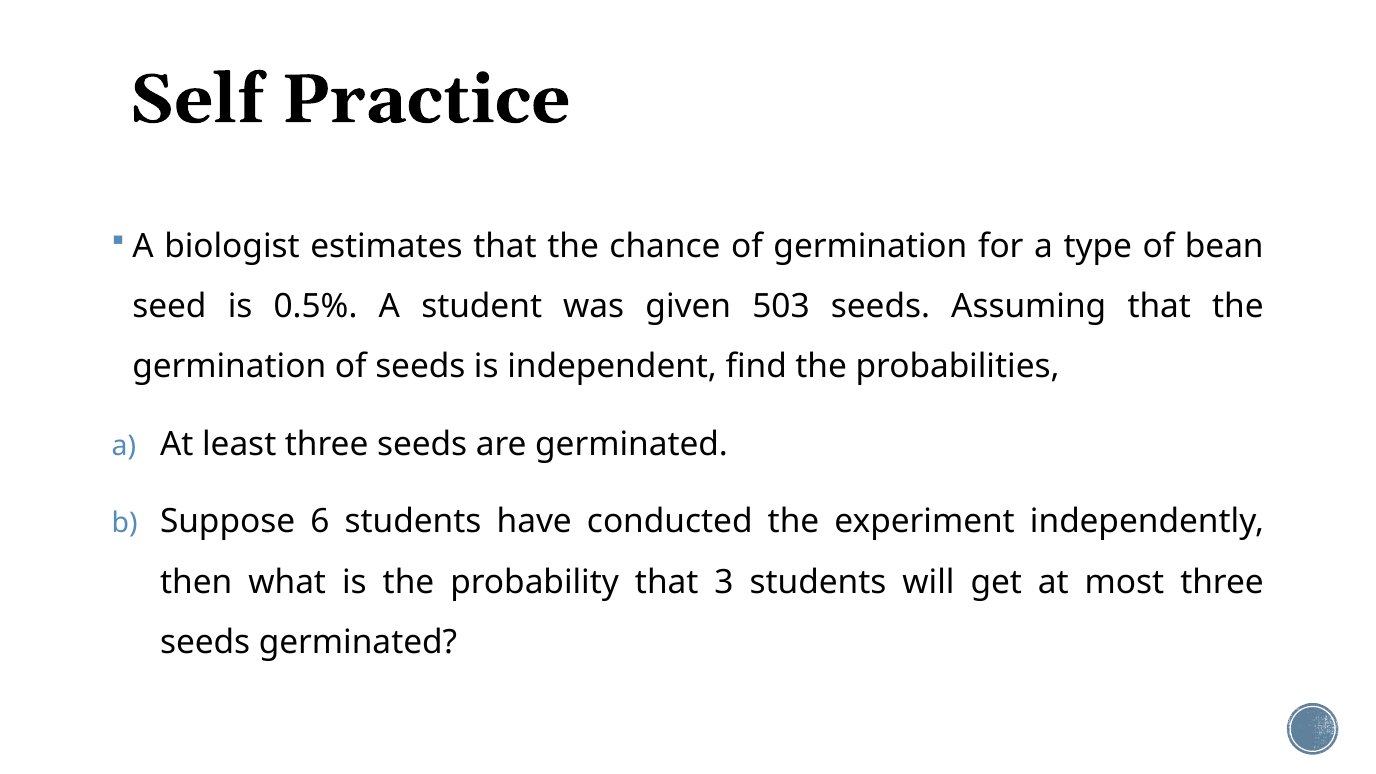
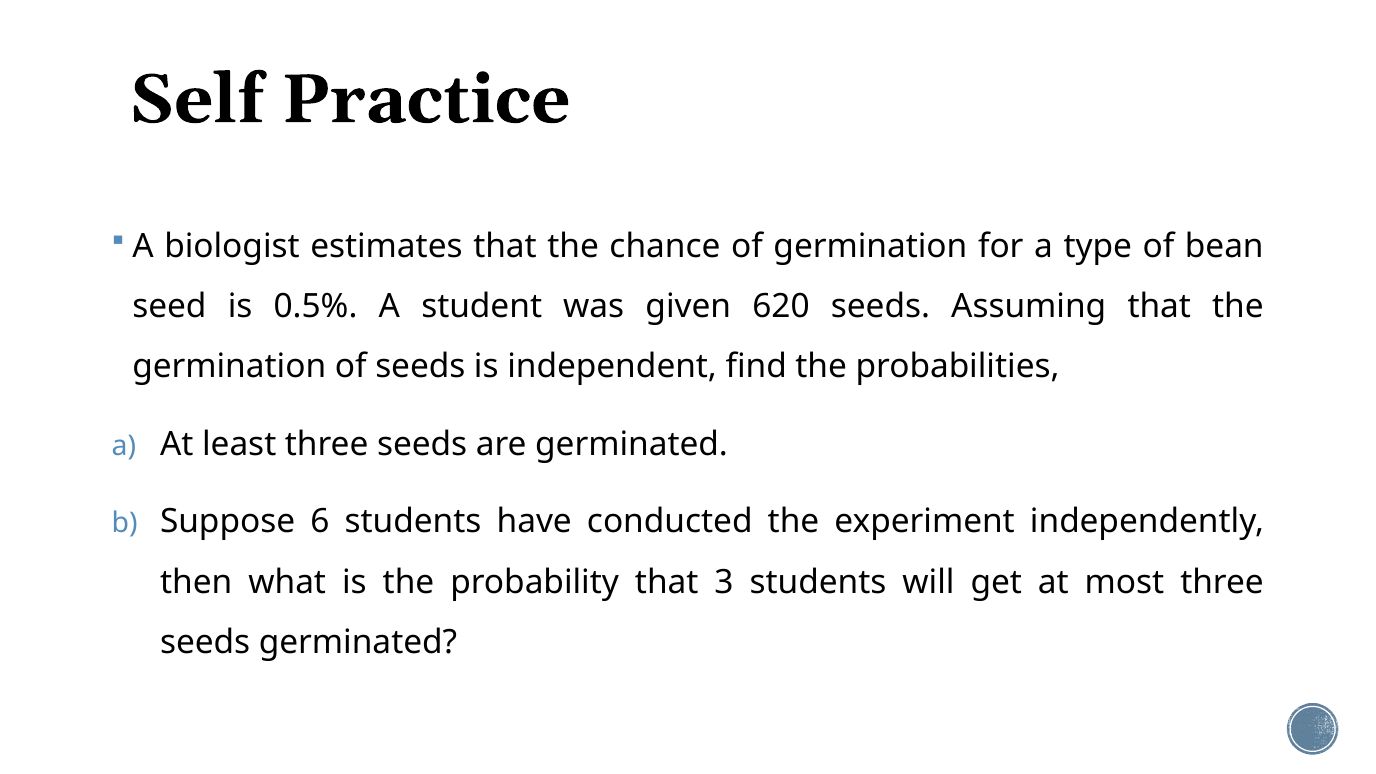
503: 503 -> 620
